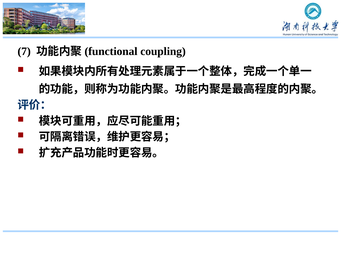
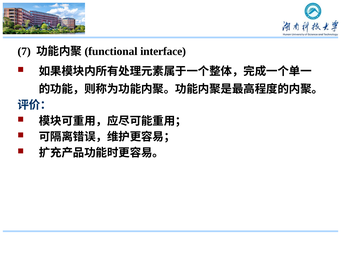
coupling: coupling -> interface
